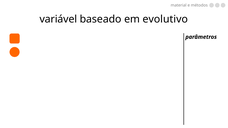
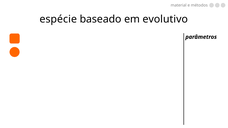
variável: variável -> espécie
